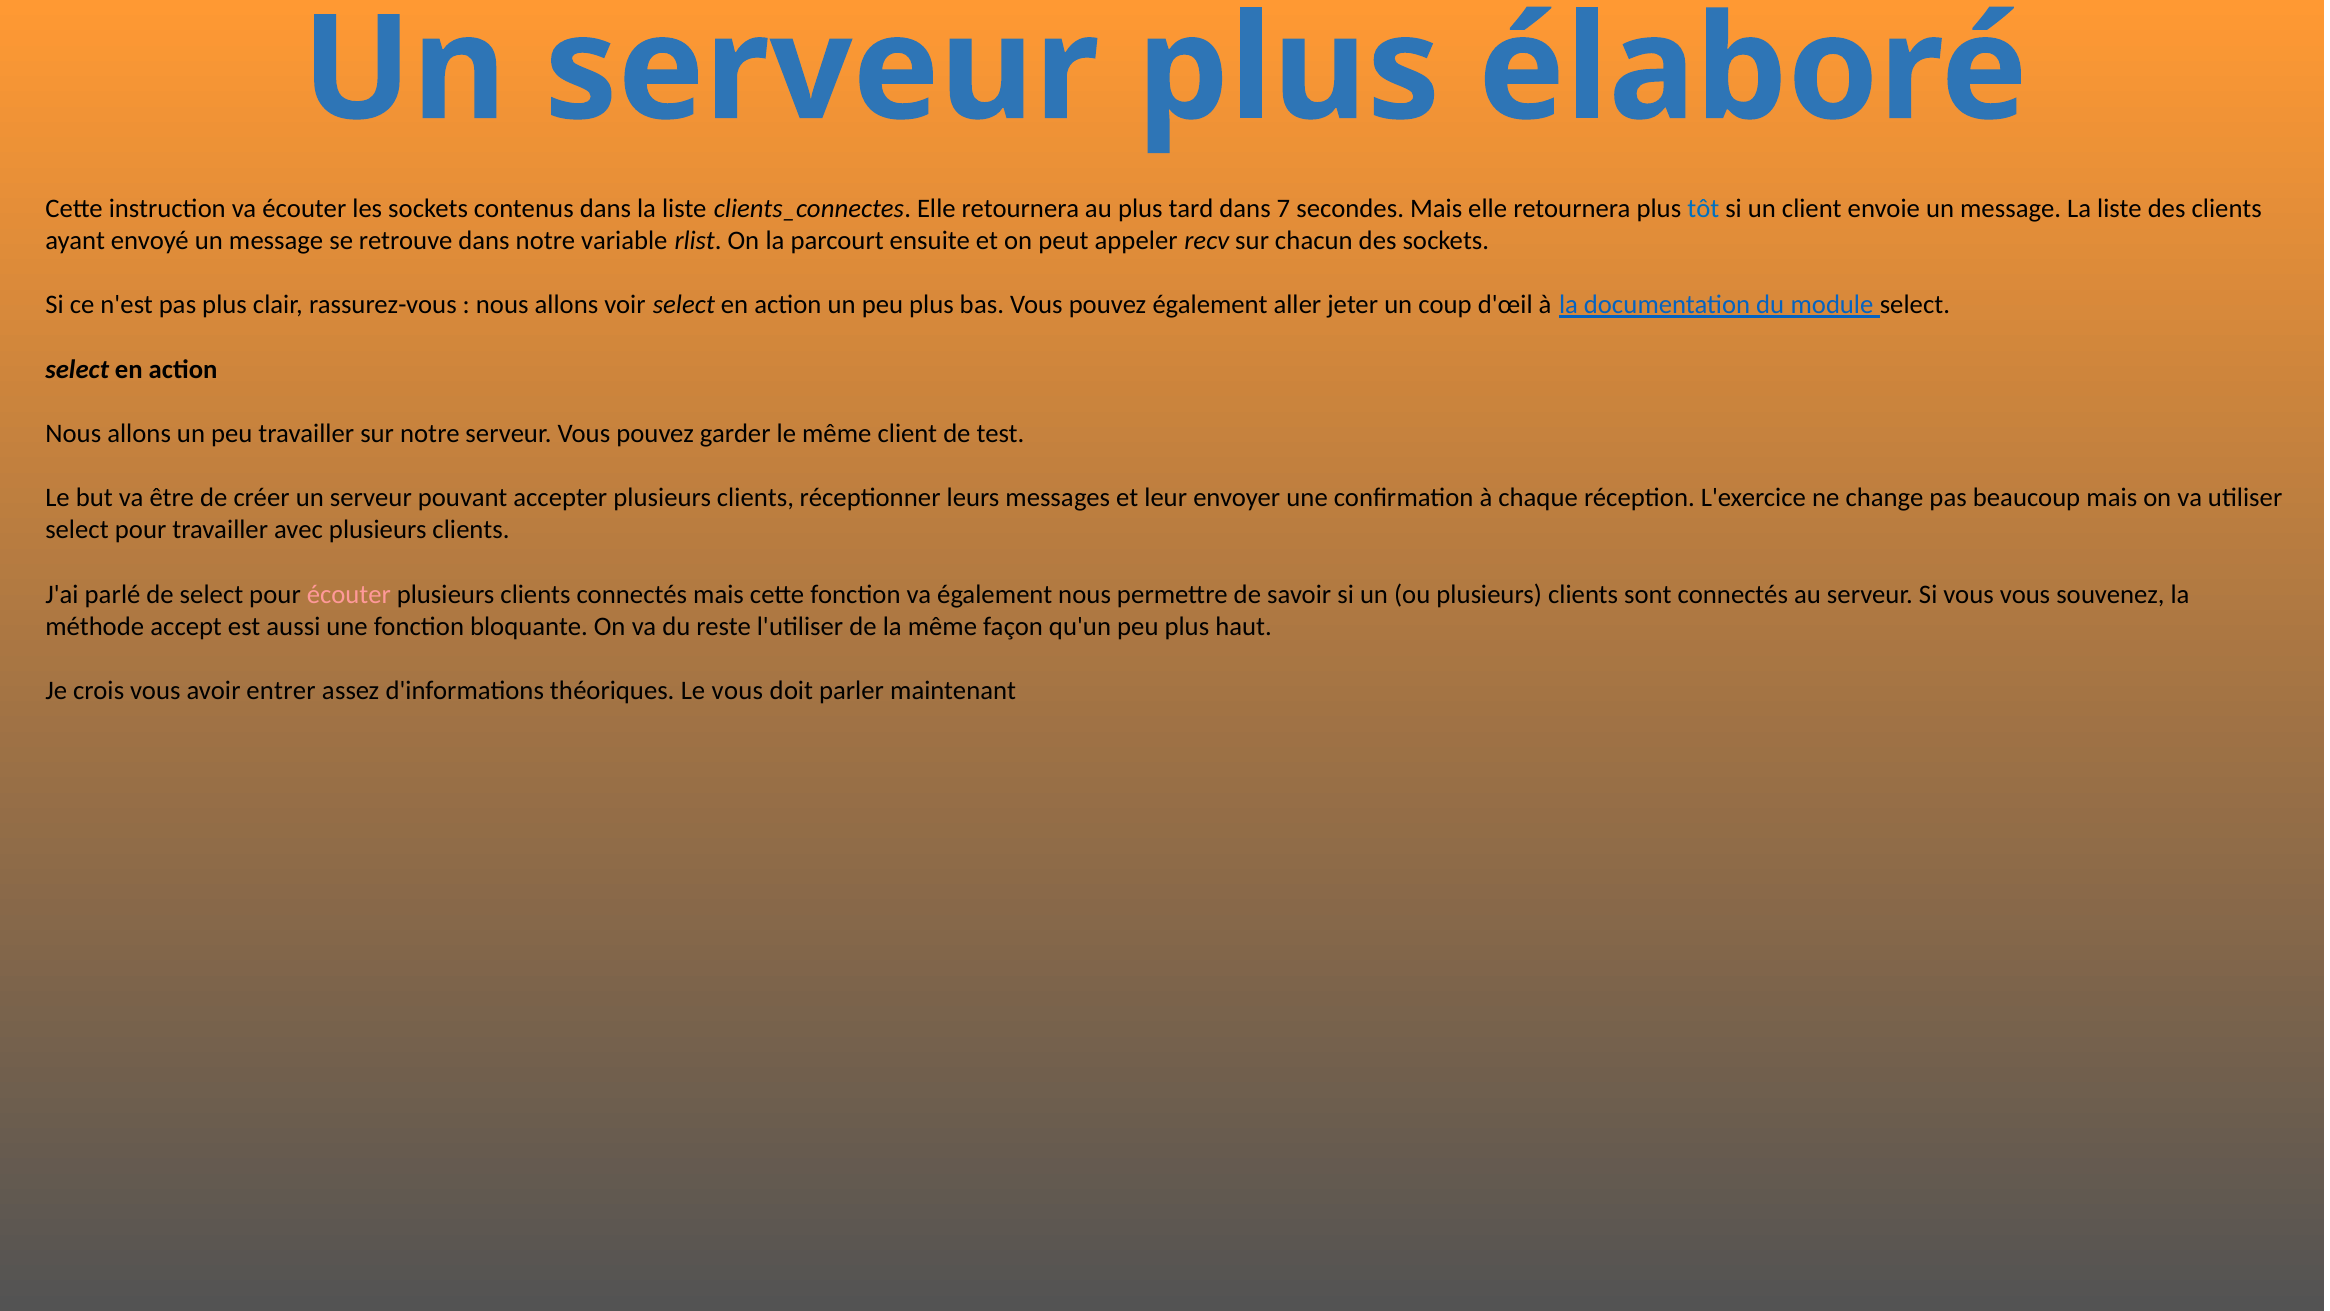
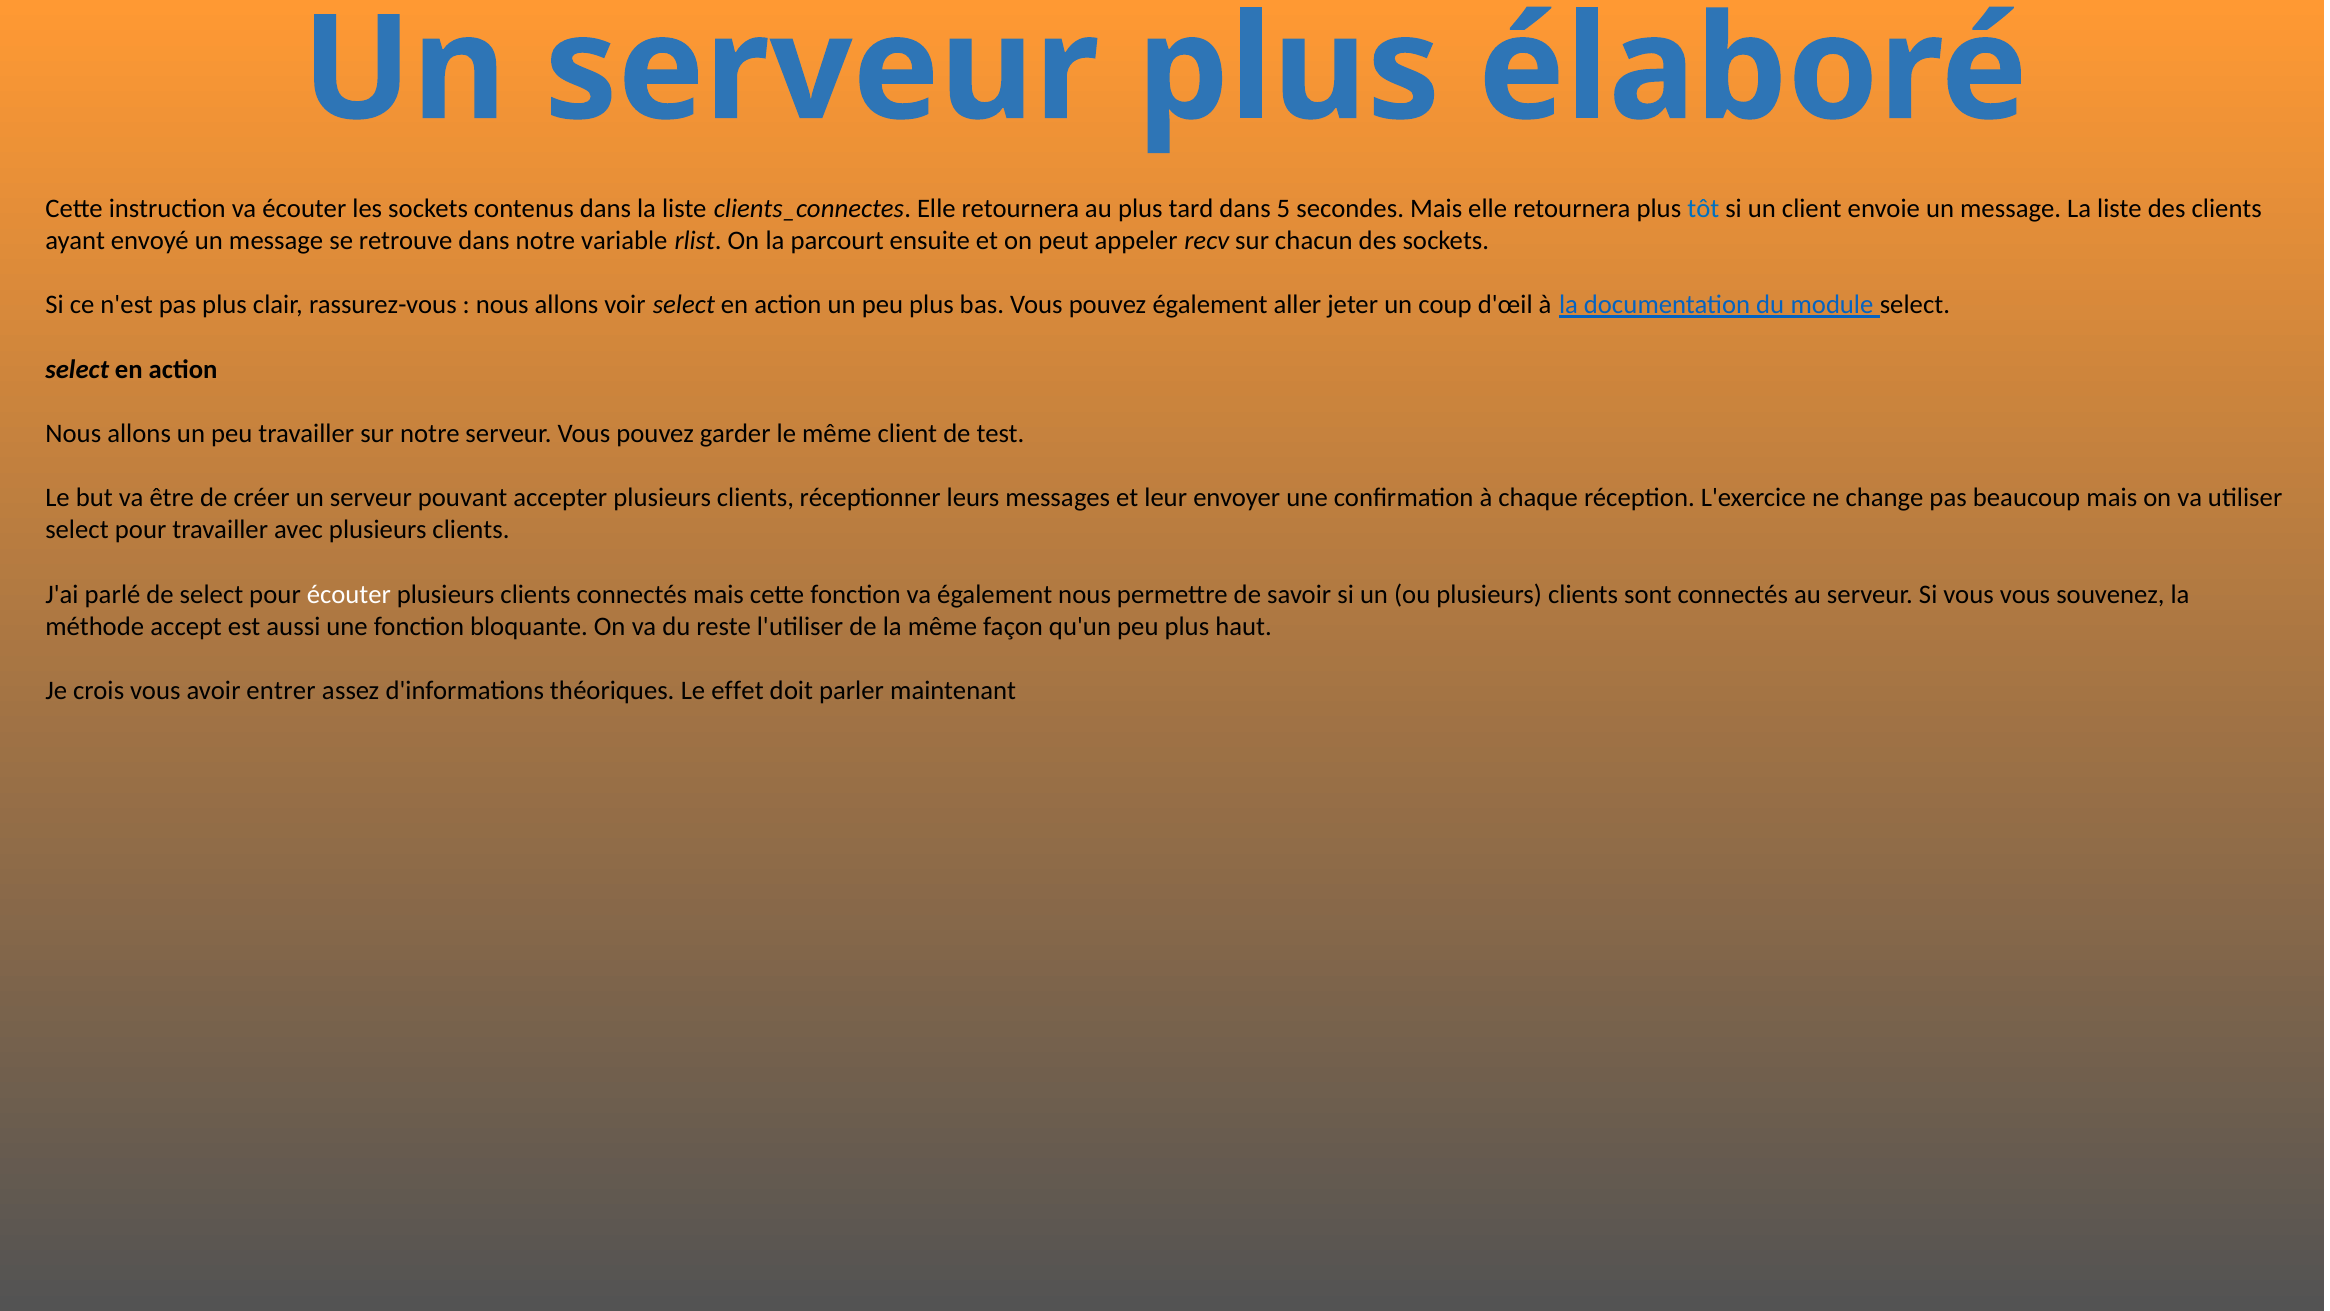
7: 7 -> 5
écouter at (349, 594) colour: pink -> white
Le vous: vous -> effet
